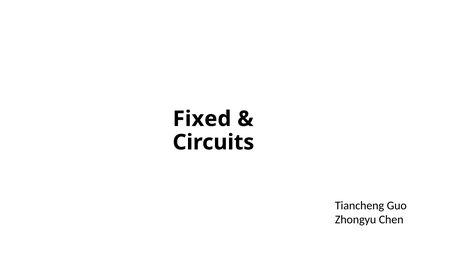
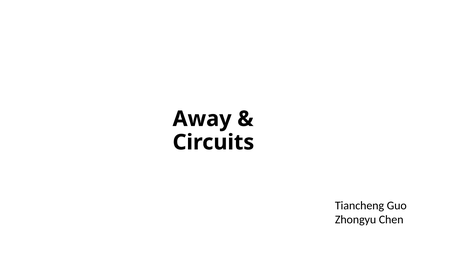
Fixed: Fixed -> Away
